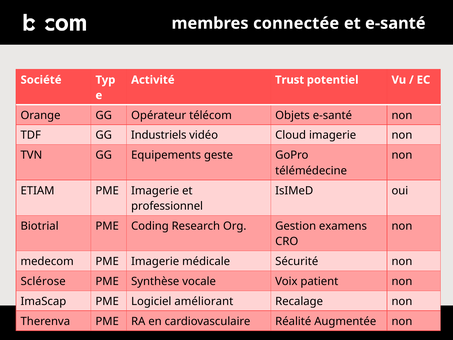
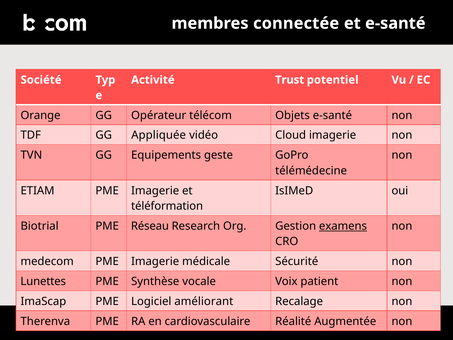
Industriels: Industriels -> Appliquée
professionnel: professionnel -> téléformation
Coding: Coding -> Réseau
examens underline: none -> present
Sclérose: Sclérose -> Lunettes
